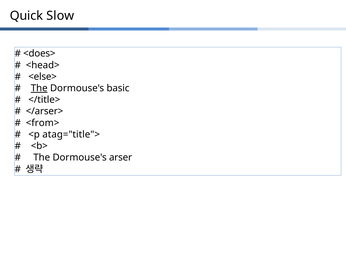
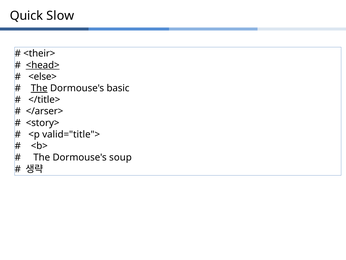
<does>: <does> -> <their>
<head> underline: none -> present
<from>: <from> -> <story>
atag="title">: atag="title"> -> valid="title">
arser: arser -> soup
